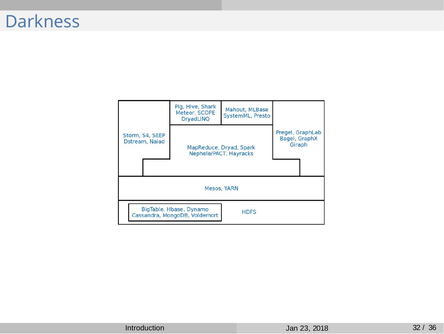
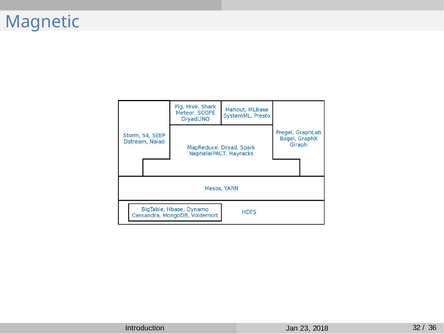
Darkness: Darkness -> Magnetic
